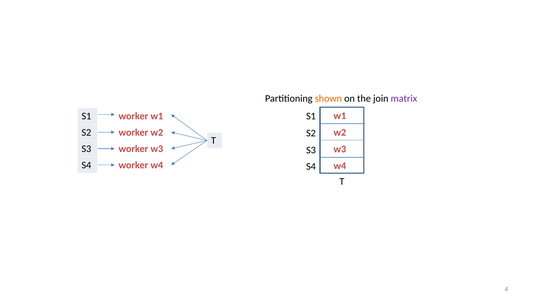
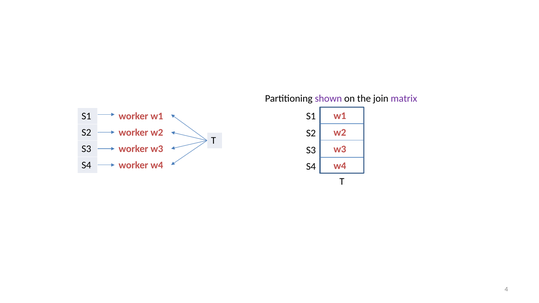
shown colour: orange -> purple
